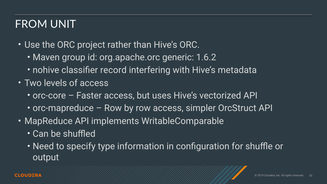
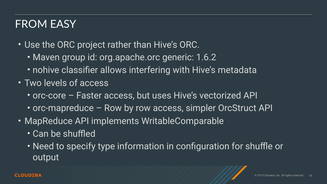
UNIT: UNIT -> EASY
record: record -> allows
